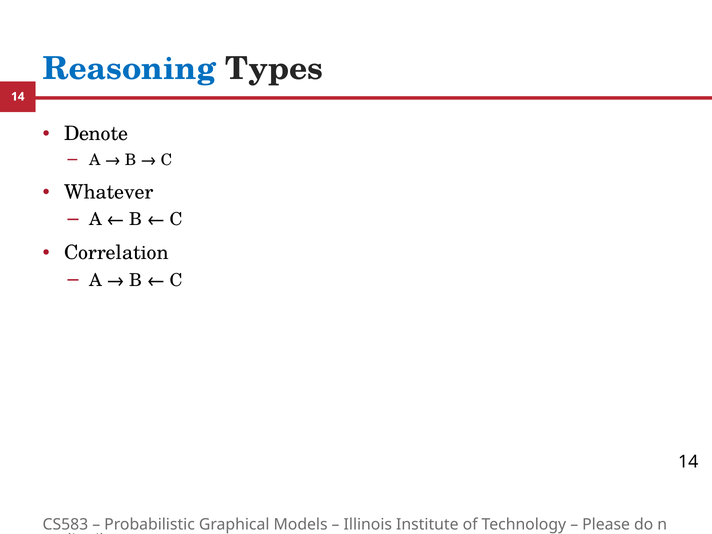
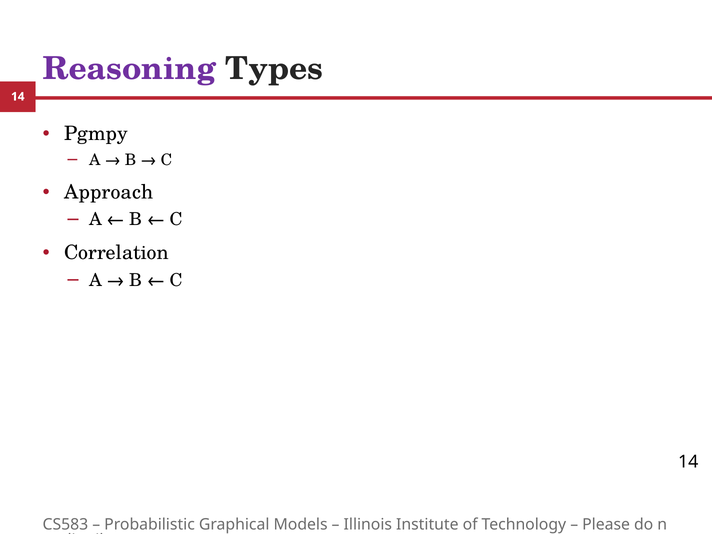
Reasoning colour: blue -> purple
Denote: Denote -> Pgmpy
Whatever: Whatever -> Approach
